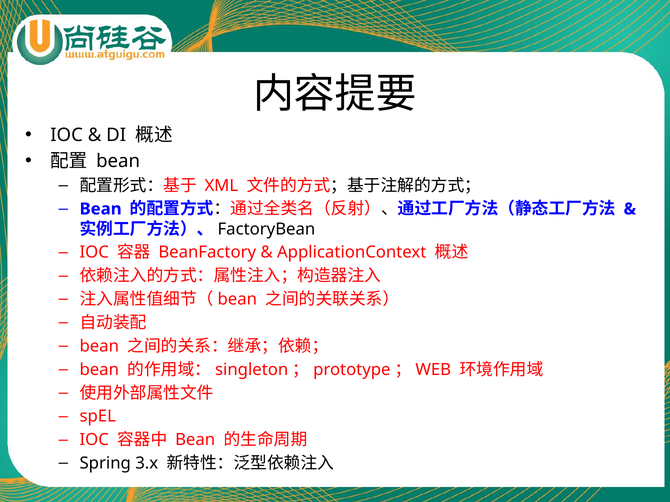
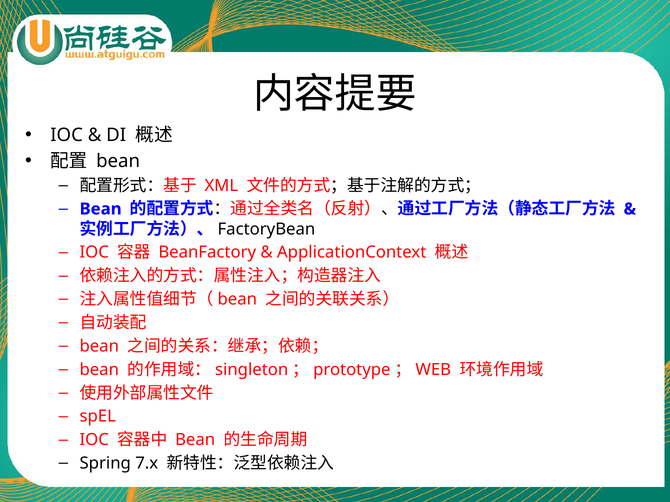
3.x: 3.x -> 7.x
